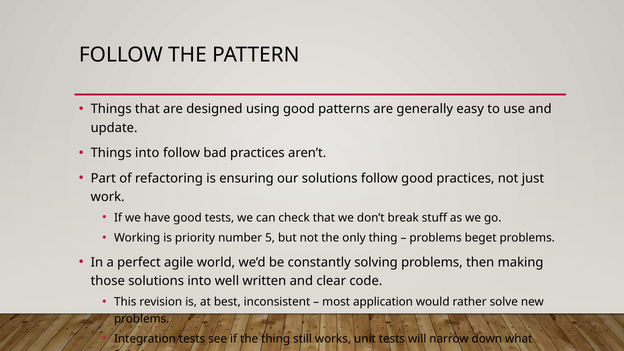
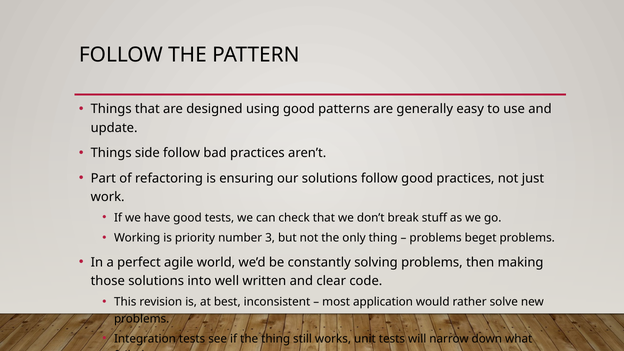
Things into: into -> side
5: 5 -> 3
